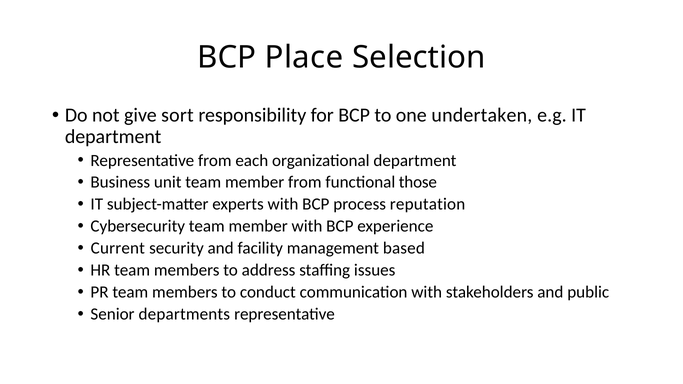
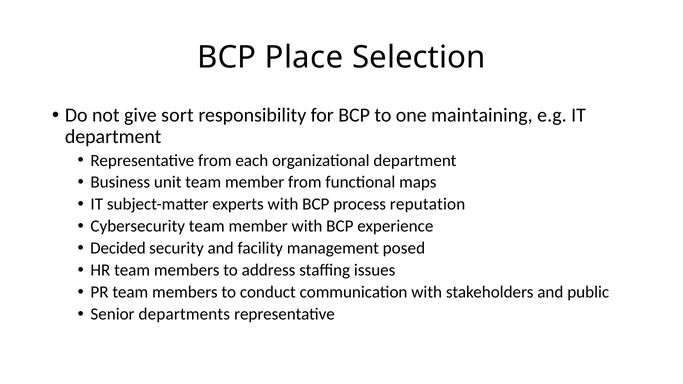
undertaken: undertaken -> maintaining
those: those -> maps
Current: Current -> Decided
based: based -> posed
